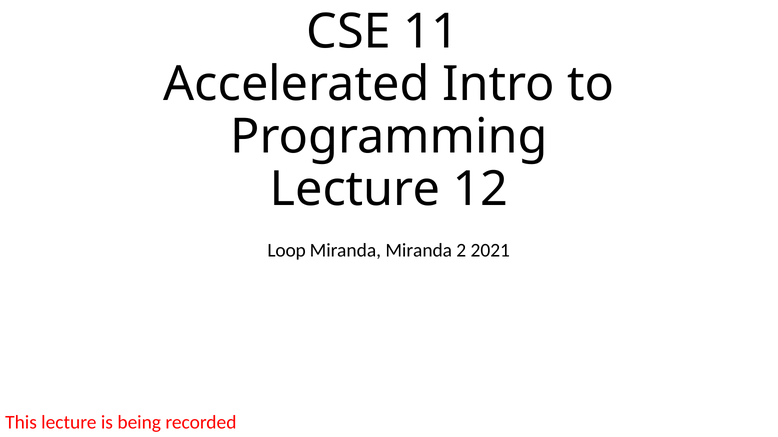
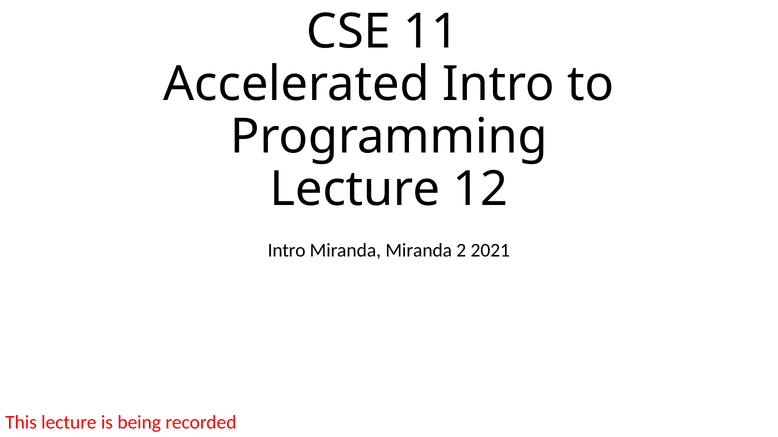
Loop at (287, 251): Loop -> Intro
